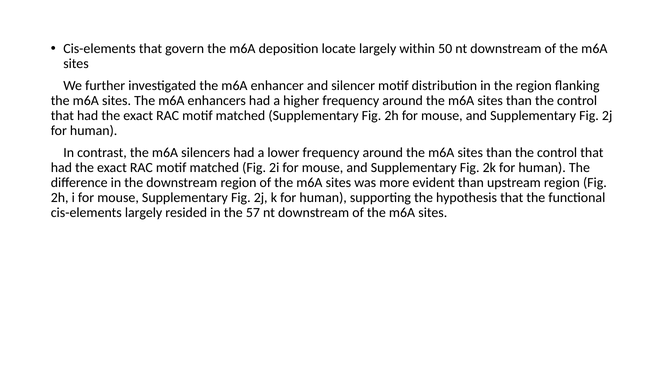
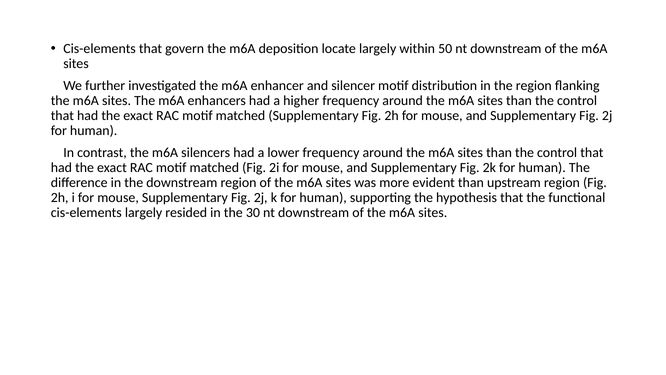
57: 57 -> 30
